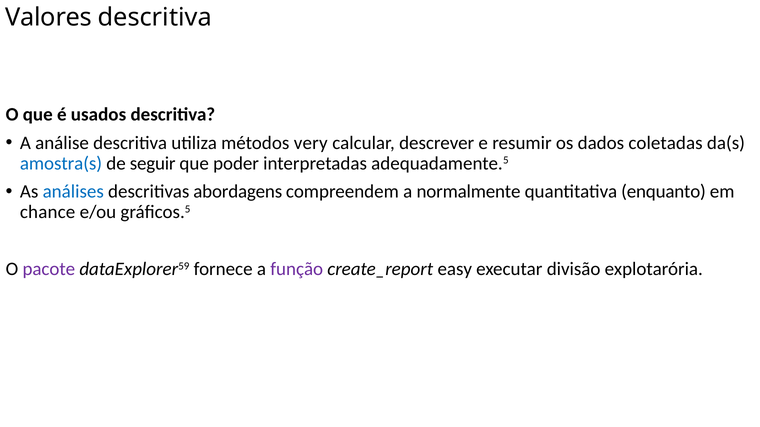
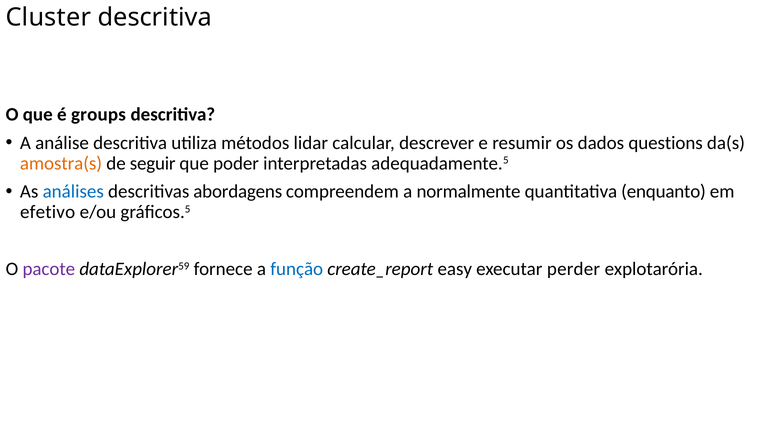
Valores: Valores -> Cluster
usados: usados -> groups
very: very -> lidar
coletadas: coletadas -> questions
amostra(s colour: blue -> orange
chance: chance -> efetivo
função colour: purple -> blue
divisão: divisão -> perder
